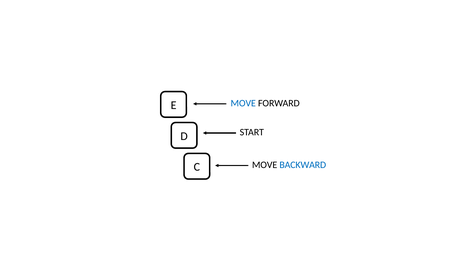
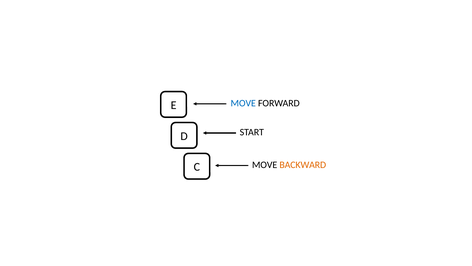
BACKWARD colour: blue -> orange
